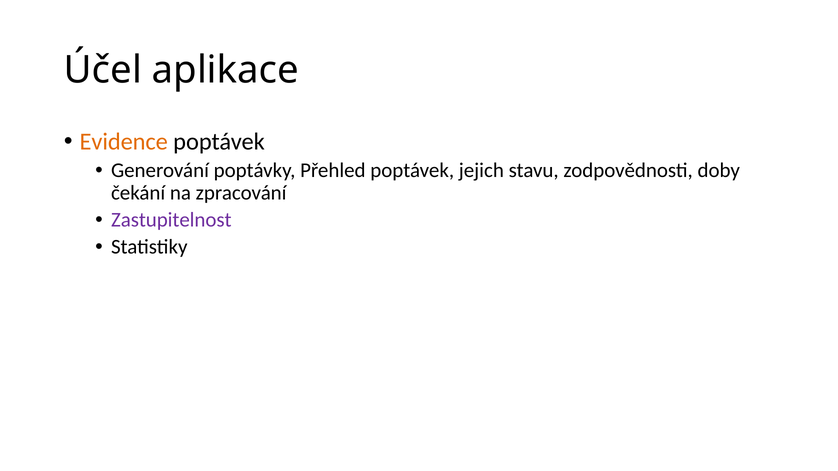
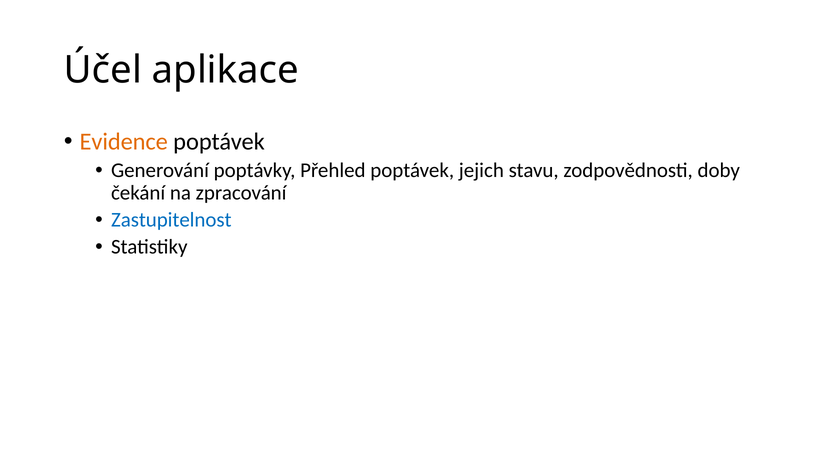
Zastupitelnost colour: purple -> blue
